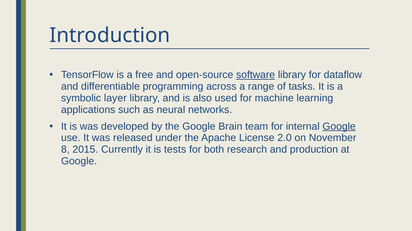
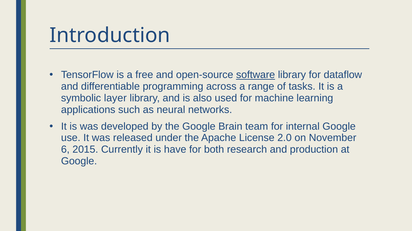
Google at (339, 127) underline: present -> none
8: 8 -> 6
tests: tests -> have
